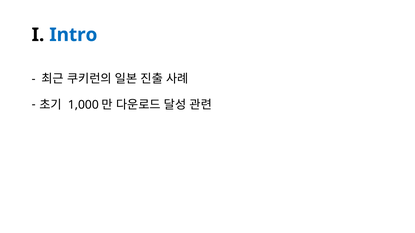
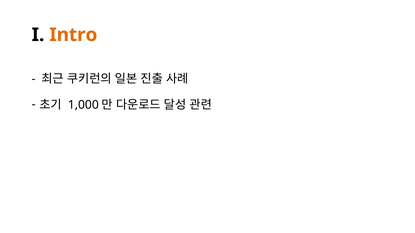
Intro colour: blue -> orange
